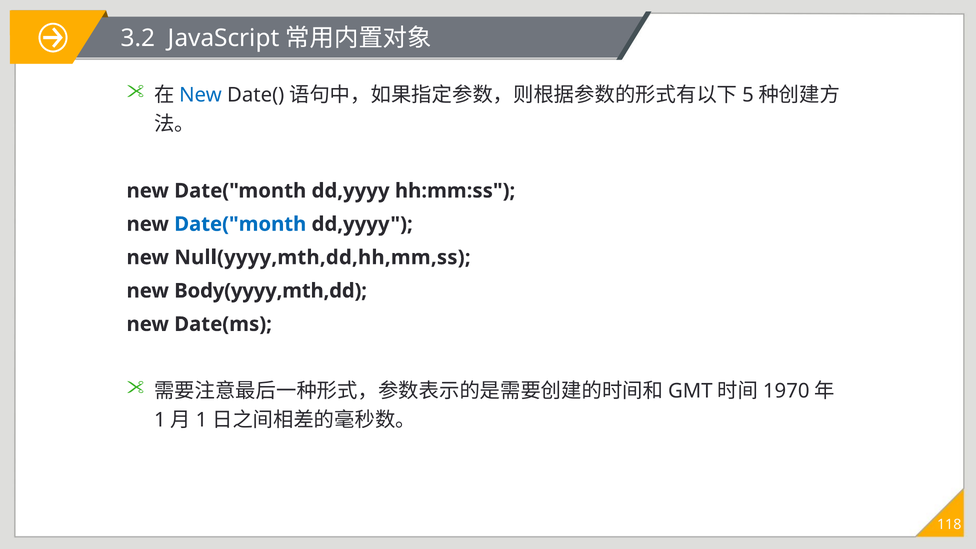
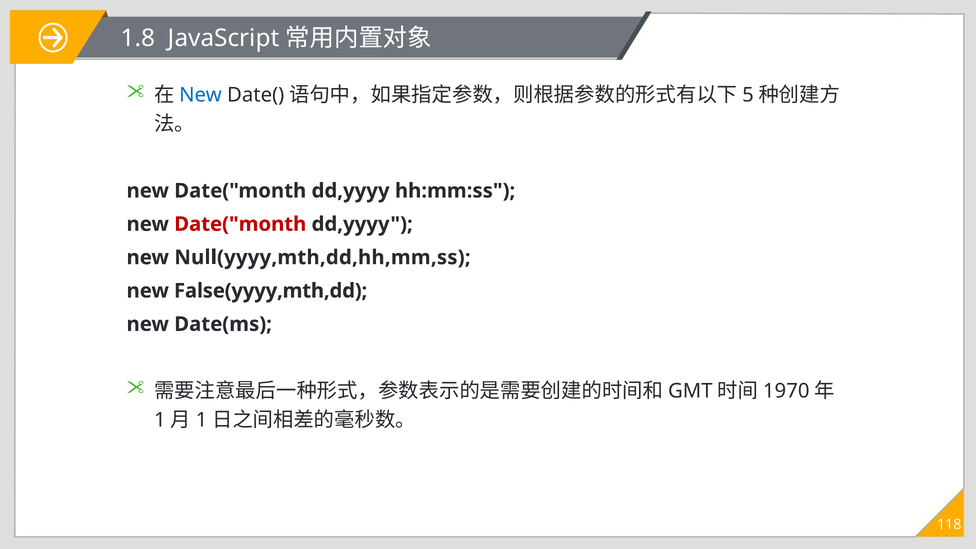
3.2: 3.2 -> 1.8
Date("month at (240, 224) colour: blue -> red
Body(yyyy,mth,dd: Body(yyyy,mth,dd -> False(yyyy,mth,dd
